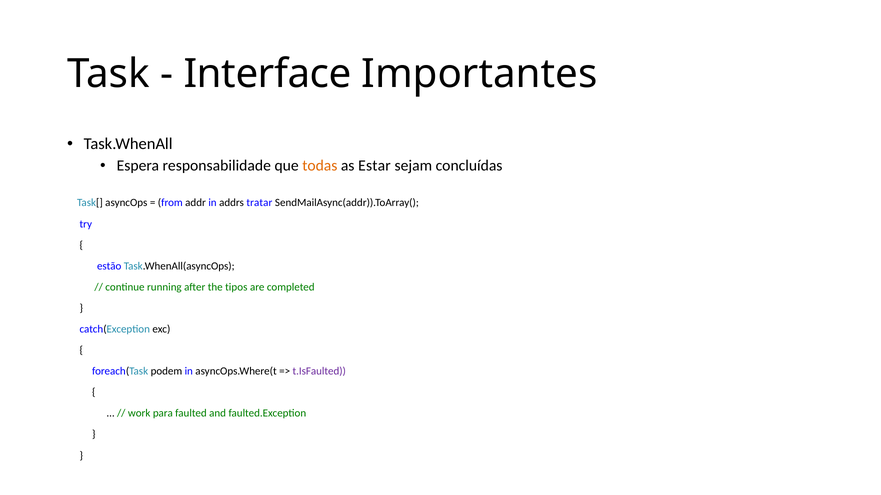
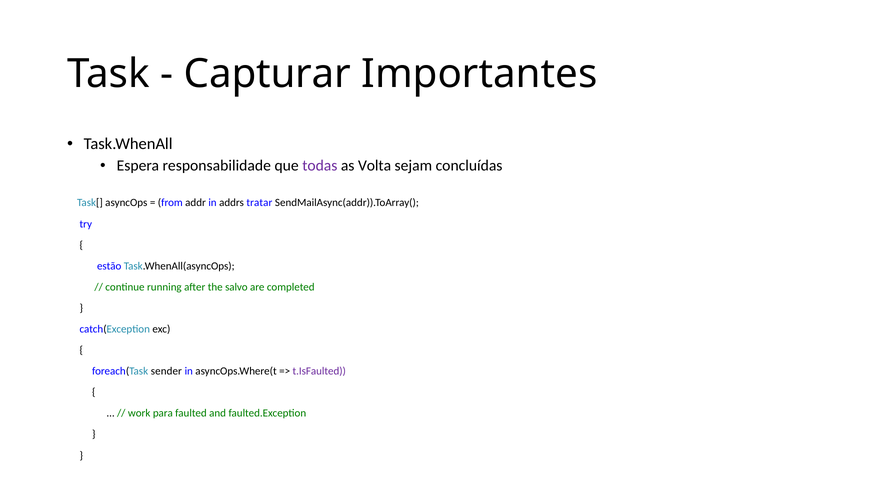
Interface: Interface -> Capturar
todas colour: orange -> purple
Estar: Estar -> Volta
tipos: tipos -> salvo
podem: podem -> sender
